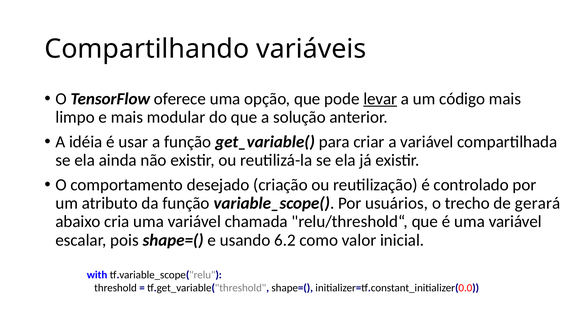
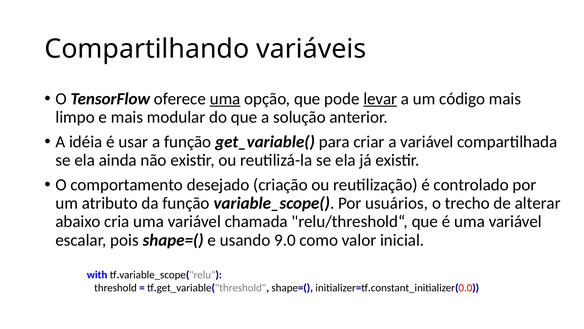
uma at (225, 99) underline: none -> present
gerará: gerará -> alterar
6.2: 6.2 -> 9.0
